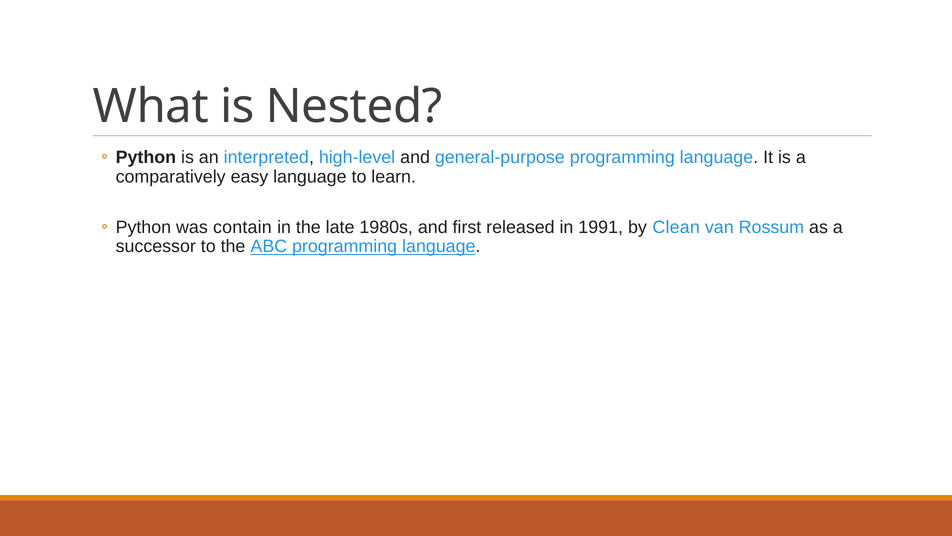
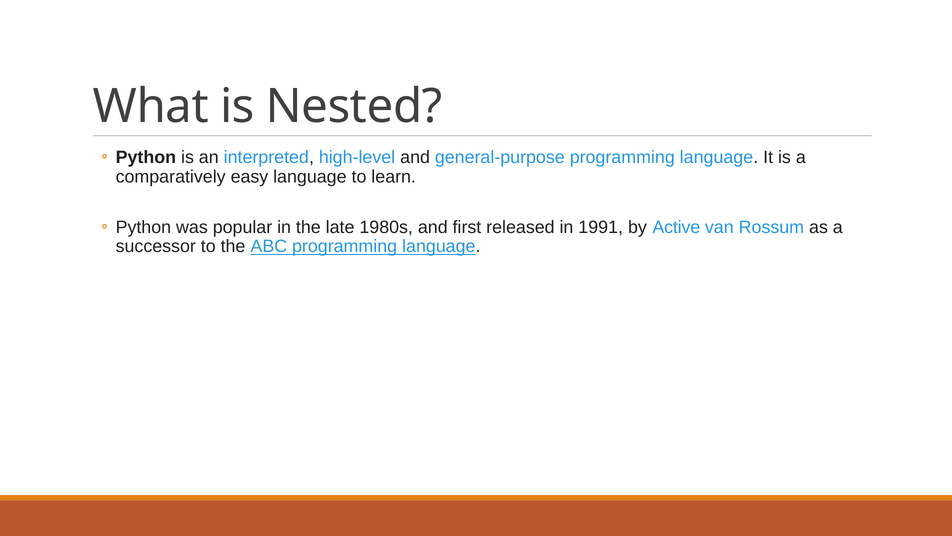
contain: contain -> popular
Clean: Clean -> Active
